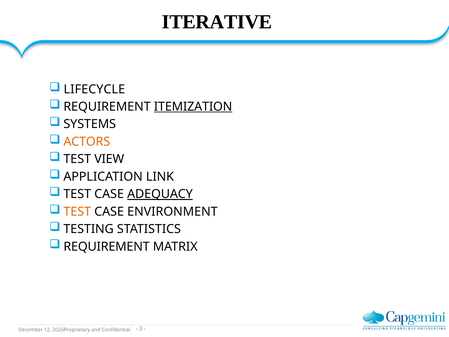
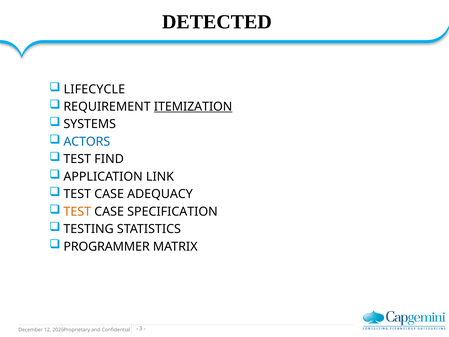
ITERATIVE: ITERATIVE -> DETECTED
ACTORS colour: orange -> blue
VIEW: VIEW -> FIND
ADEQUACY underline: present -> none
ENVIRONMENT: ENVIRONMENT -> SPECIFICATION
REQUIREMENT at (107, 246): REQUIREMENT -> PROGRAMMER
